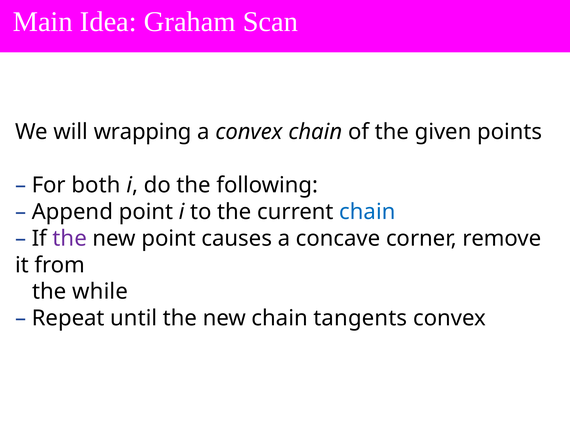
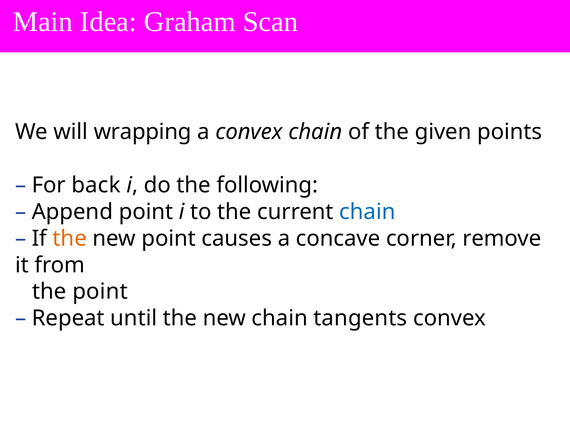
both: both -> back
the at (70, 238) colour: purple -> orange
the while: while -> point
